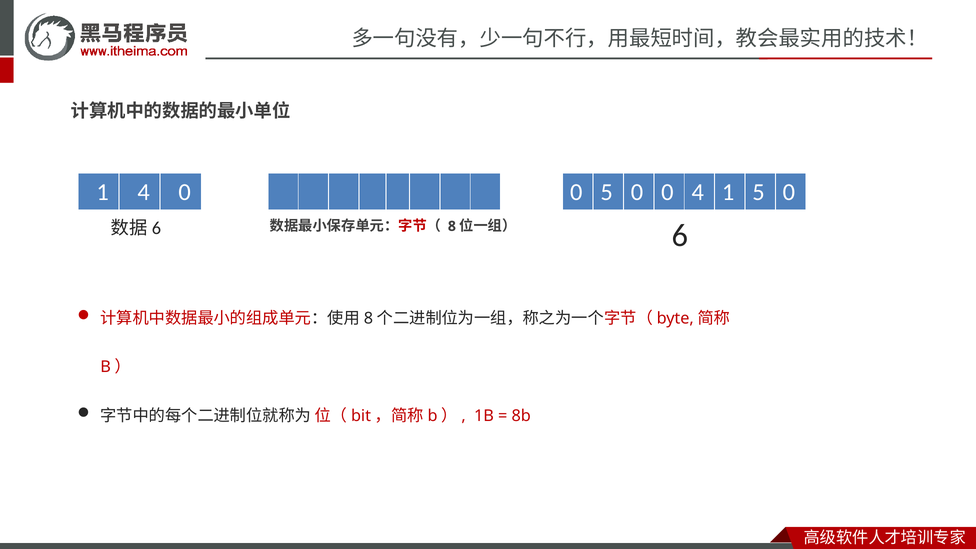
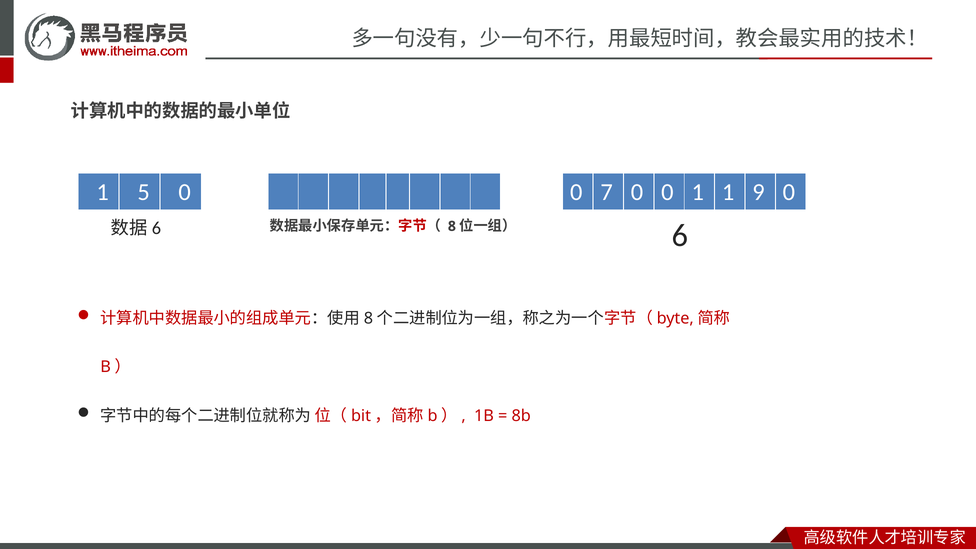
1 4: 4 -> 5
0 5: 5 -> 7
0 4: 4 -> 1
1 5: 5 -> 9
